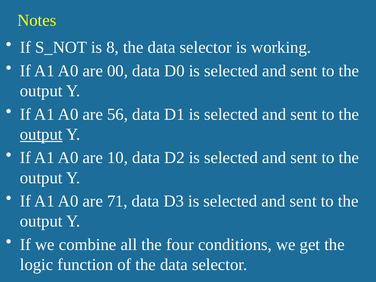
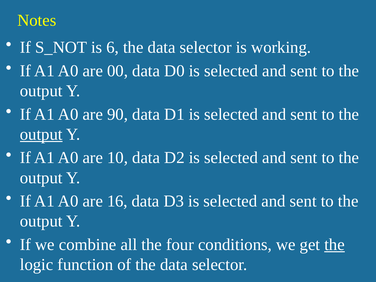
8: 8 -> 6
56: 56 -> 90
71: 71 -> 16
the at (334, 245) underline: none -> present
